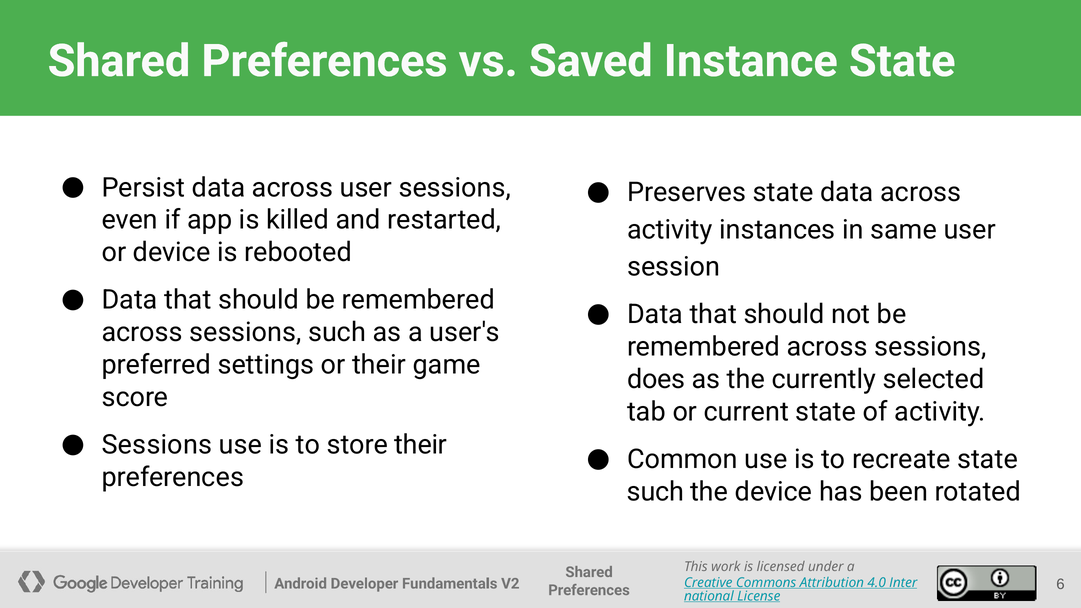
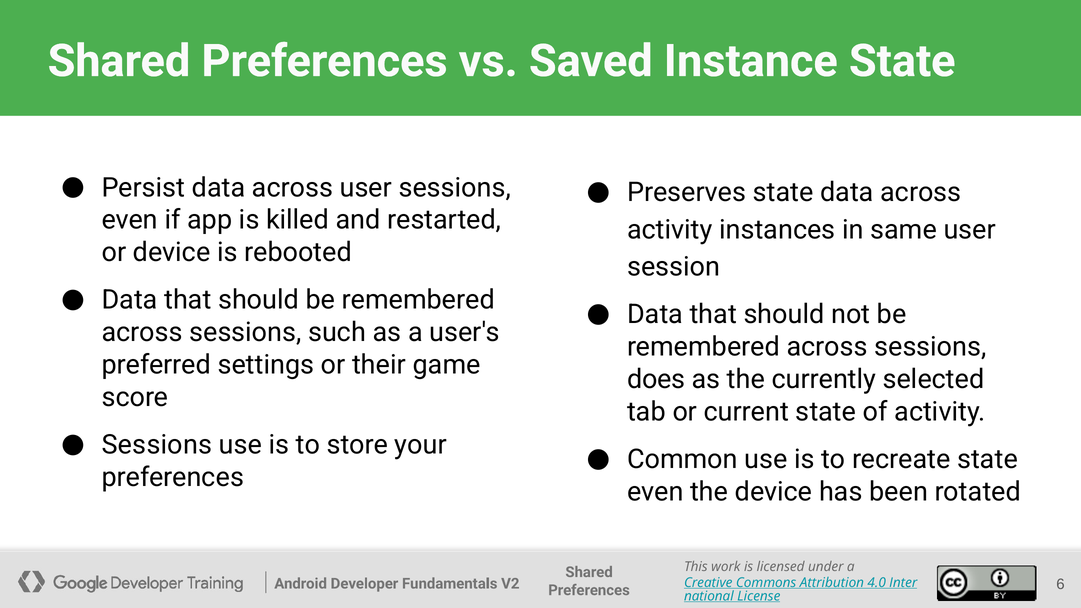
store their: their -> your
such at (655, 492): such -> even
